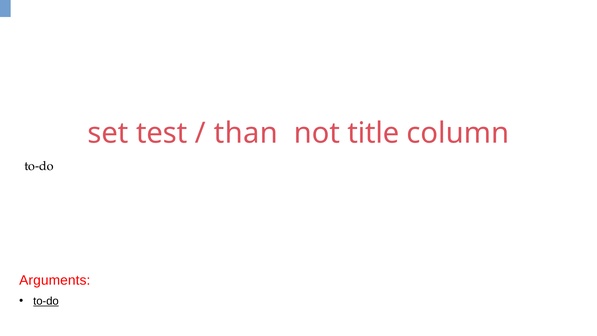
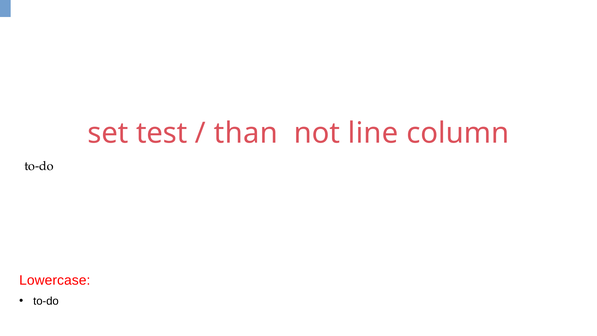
title: title -> line
Arguments: Arguments -> Lowercase
to-do at (46, 301) underline: present -> none
